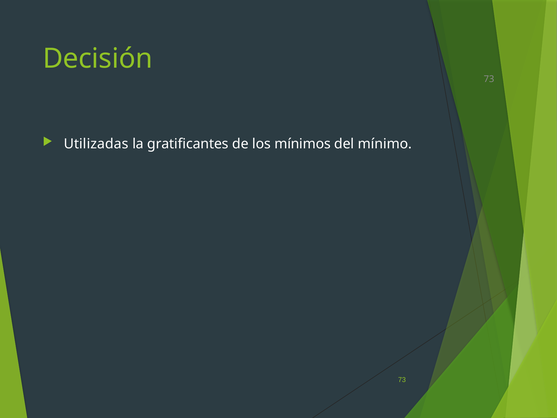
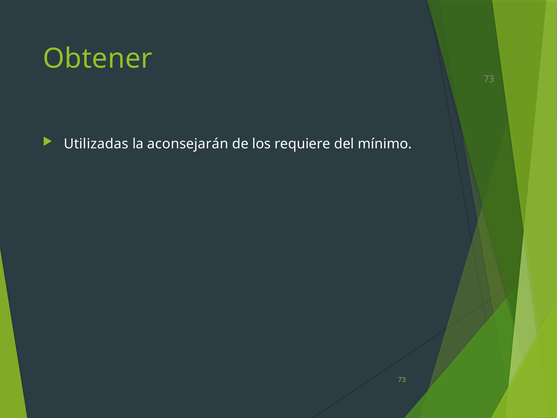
Decisión: Decisión -> Obtener
gratificantes: gratificantes -> aconsejarán
mínimos: mínimos -> requiere
